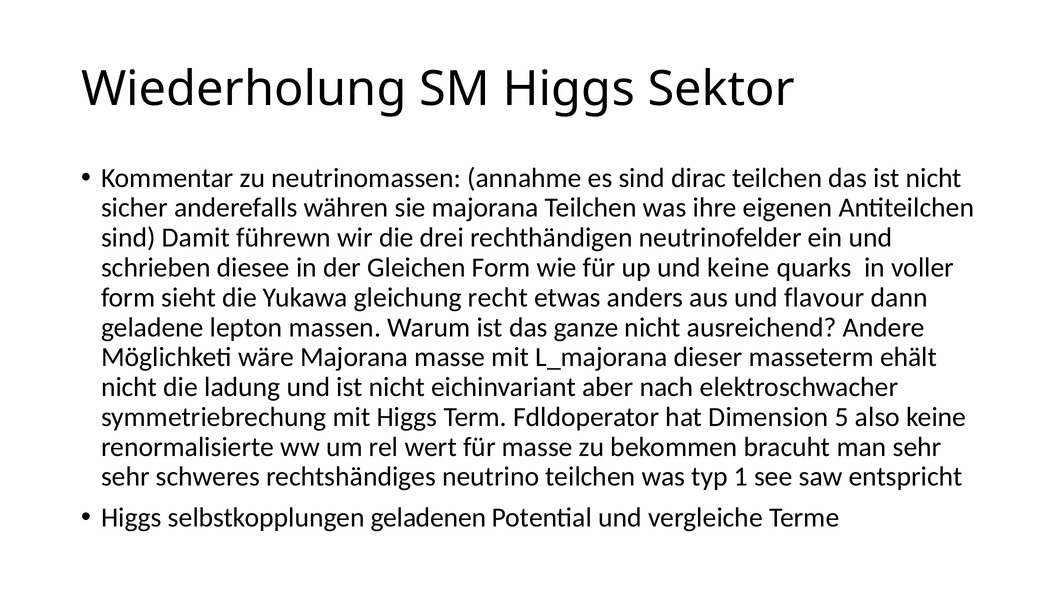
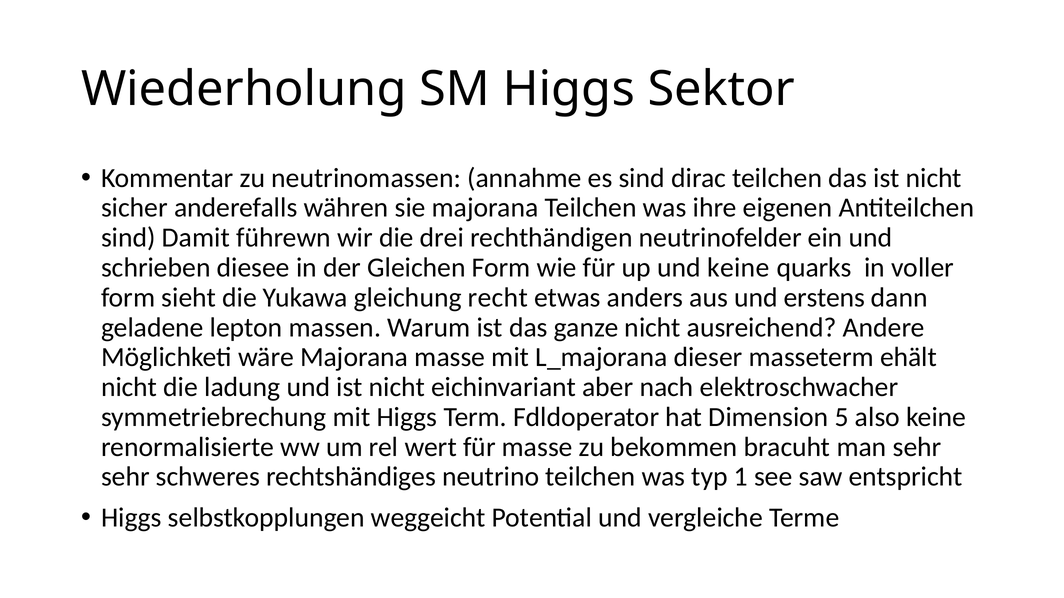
flavour: flavour -> erstens
geladenen: geladenen -> weggeicht
